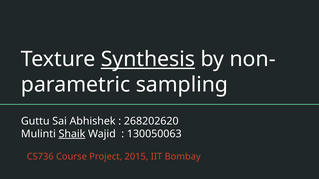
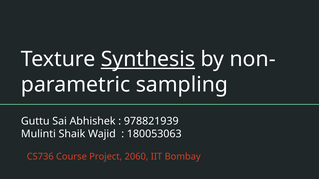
268202620: 268202620 -> 978821939
Shaik underline: present -> none
130050063: 130050063 -> 180053063
2015: 2015 -> 2060
